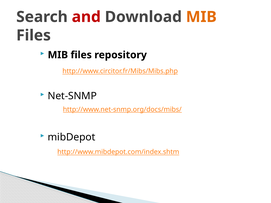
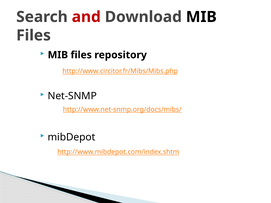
MIB at (201, 17) colour: orange -> black
